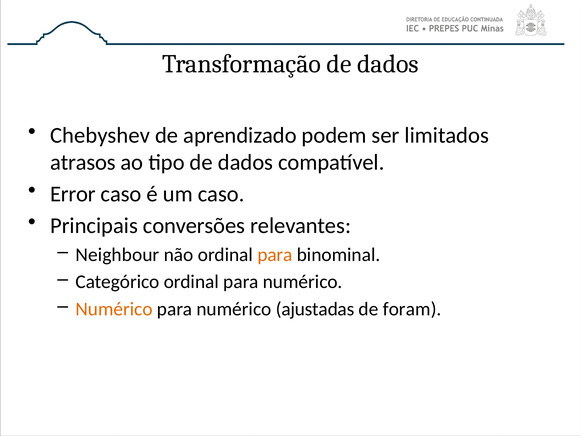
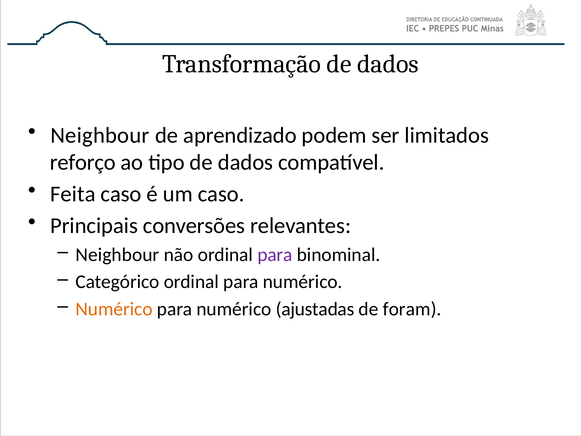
Chebyshev at (100, 135): Chebyshev -> Neighbour
atrasos: atrasos -> reforço
Error: Error -> Feita
para at (275, 255) colour: orange -> purple
